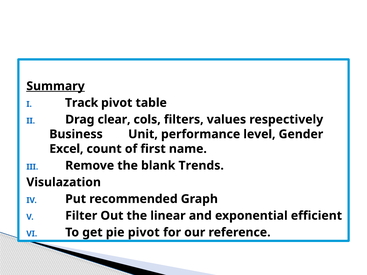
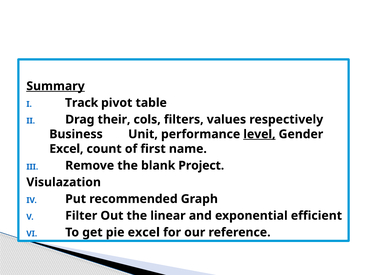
clear: clear -> their
level underline: none -> present
Trends: Trends -> Project
pie pivot: pivot -> excel
